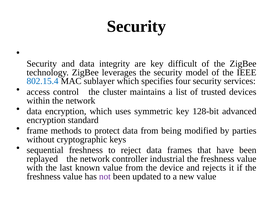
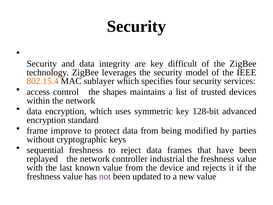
802.15.4 colour: blue -> orange
cluster: cluster -> shapes
methods: methods -> improve
